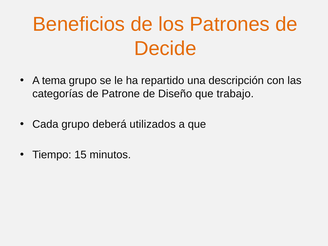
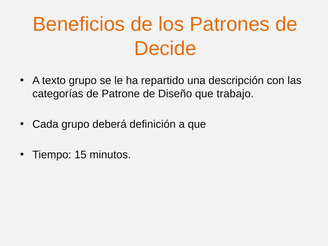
tema: tema -> texto
utilizados: utilizados -> definición
